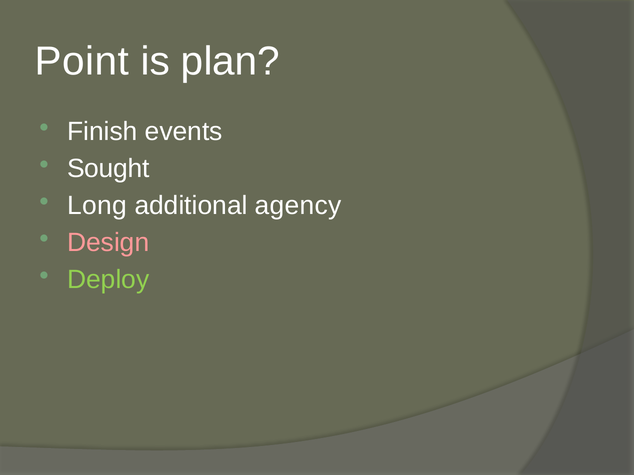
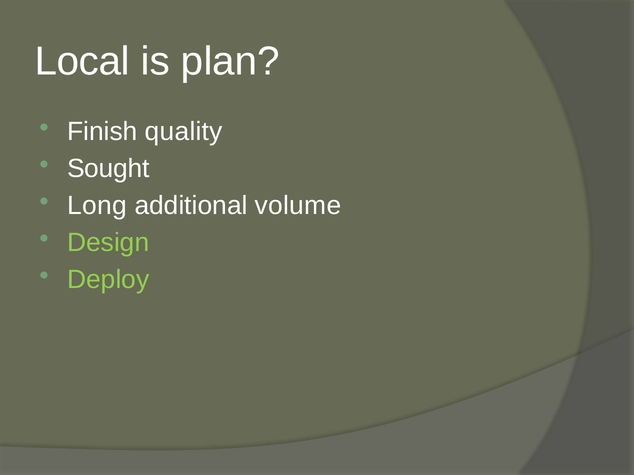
Point: Point -> Local
events: events -> quality
agency: agency -> volume
Design colour: pink -> light green
